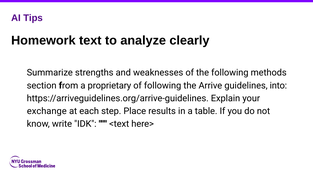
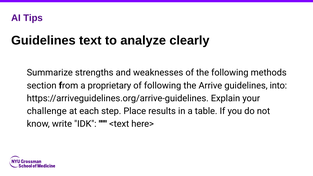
Homework at (43, 40): Homework -> Guidelines
exchange: exchange -> challenge
